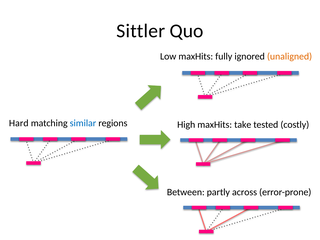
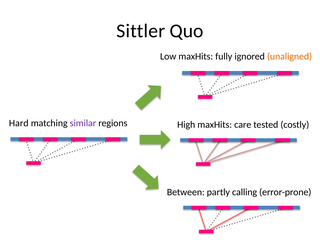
similar colour: blue -> purple
take: take -> care
across: across -> calling
